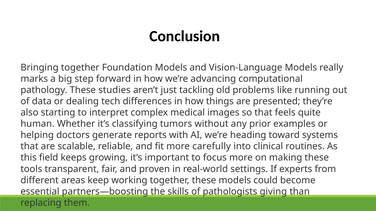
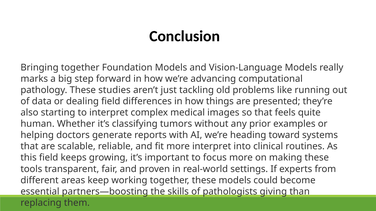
dealing tech: tech -> field
more carefully: carefully -> interpret
